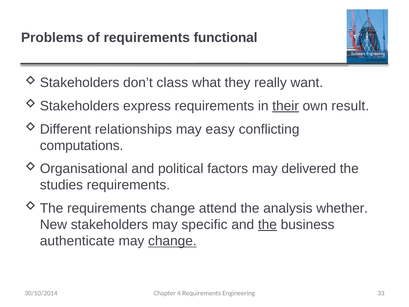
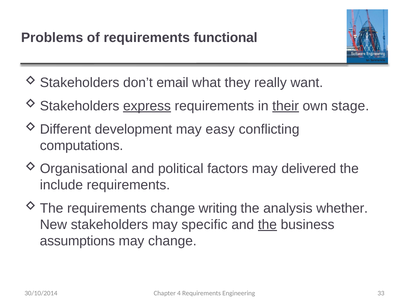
class: class -> email
express underline: none -> present
result: result -> stage
relationships: relationships -> development
studies: studies -> include
attend: attend -> writing
authenticate: authenticate -> assumptions
change at (172, 241) underline: present -> none
